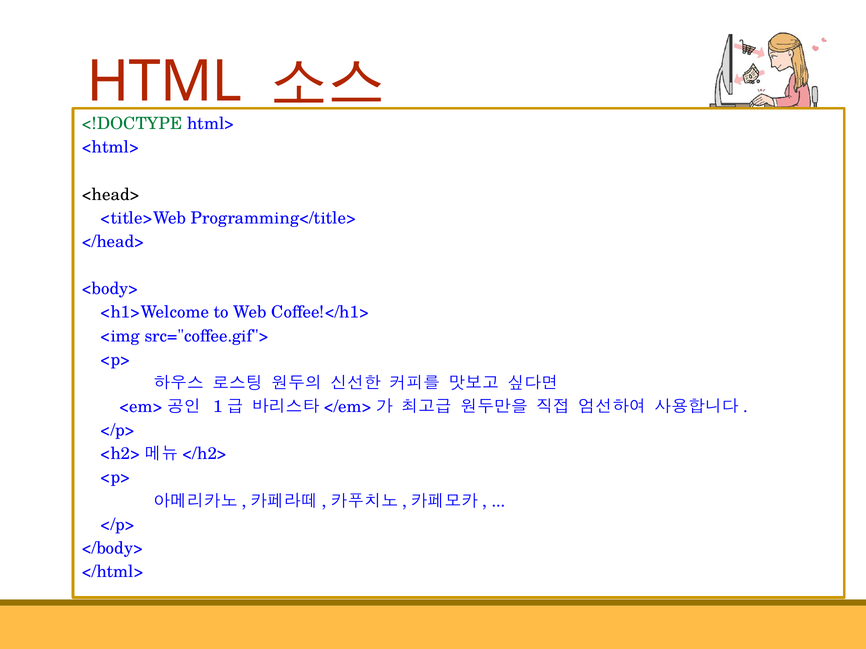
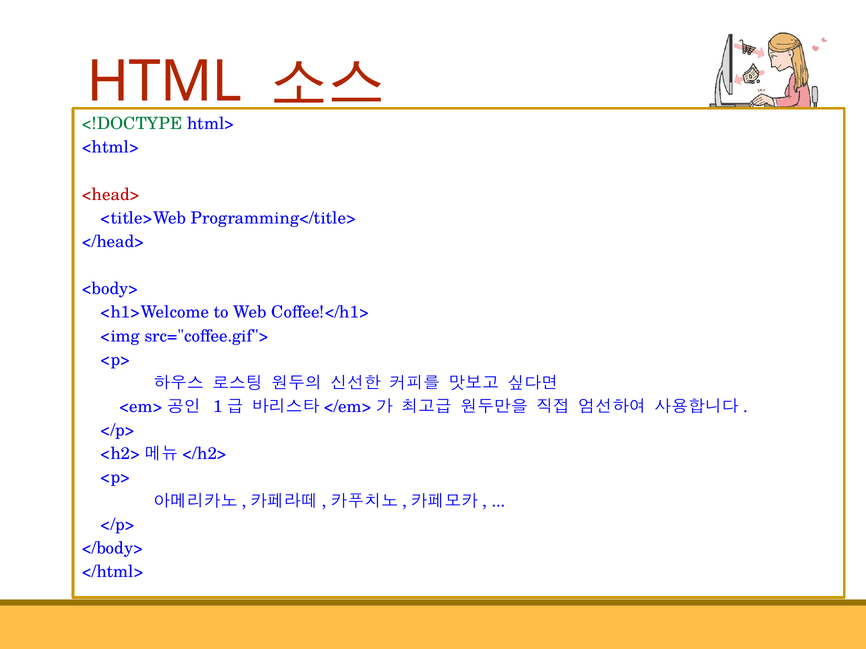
<head> colour: black -> red
